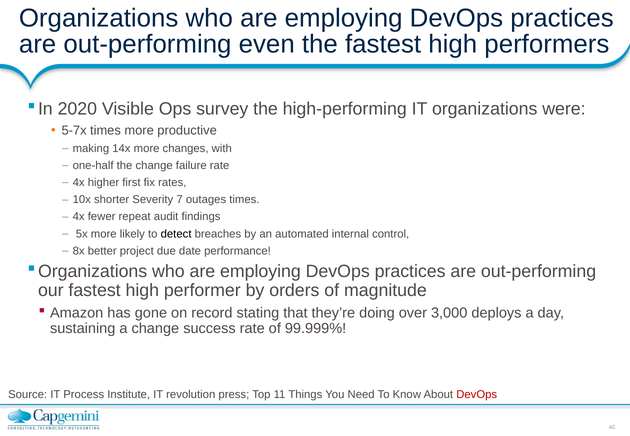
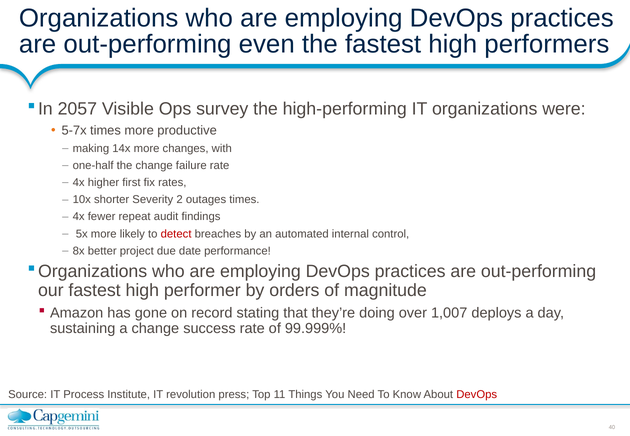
2020: 2020 -> 2057
7: 7 -> 2
detect colour: black -> red
3,000: 3,000 -> 1,007
